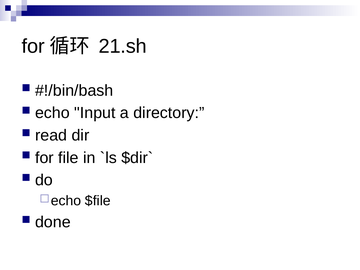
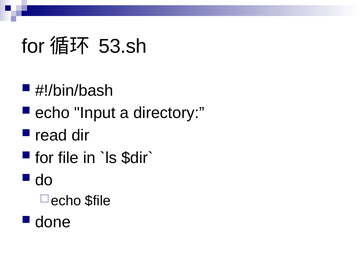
21.sh: 21.sh -> 53.sh
